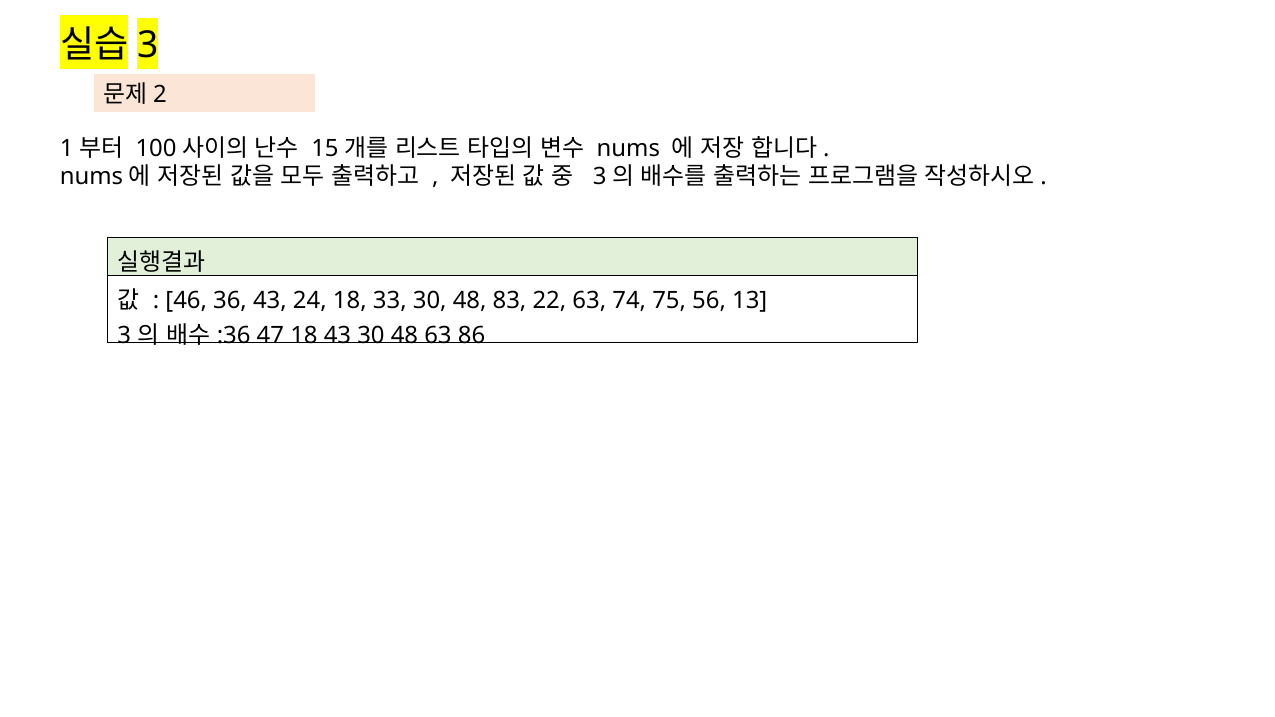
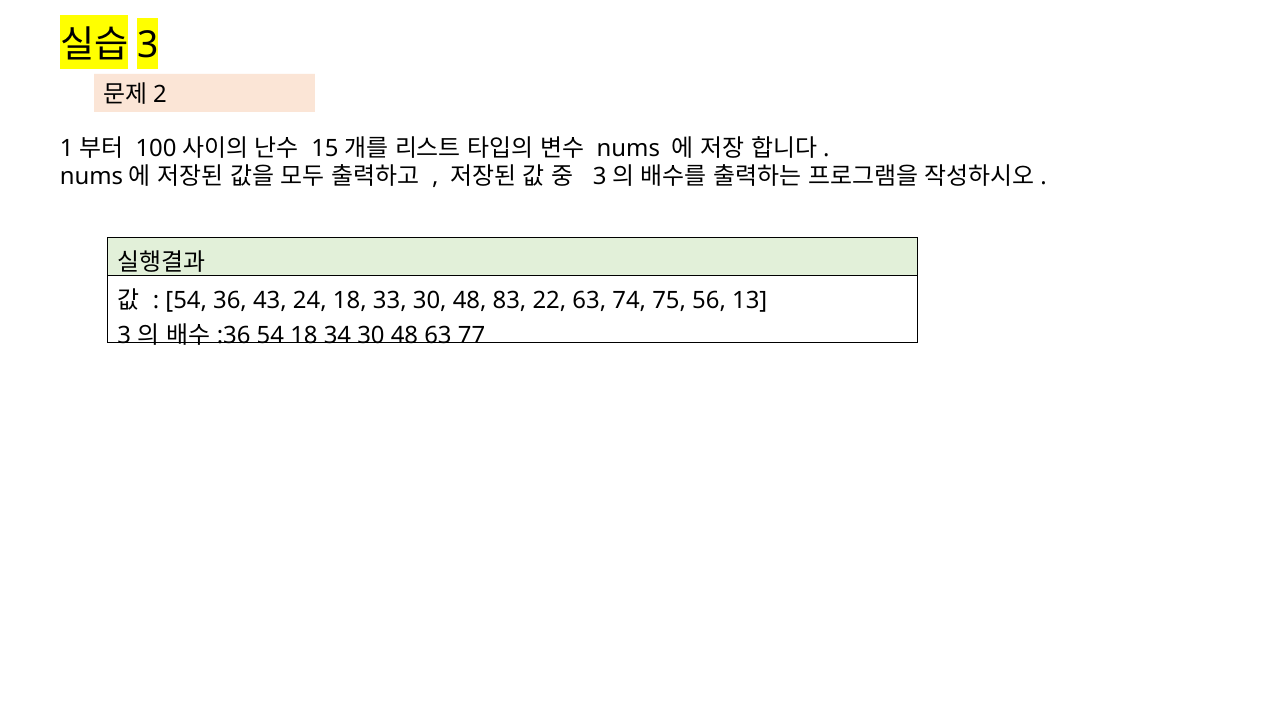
46 at (186, 301): 46 -> 54
47 at (270, 335): 47 -> 54
18 43: 43 -> 34
86: 86 -> 77
